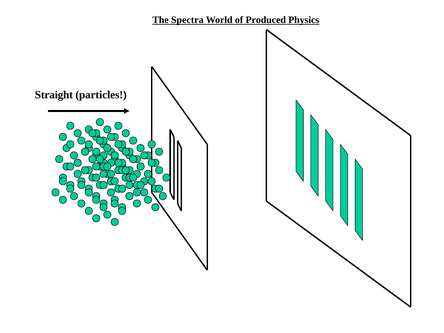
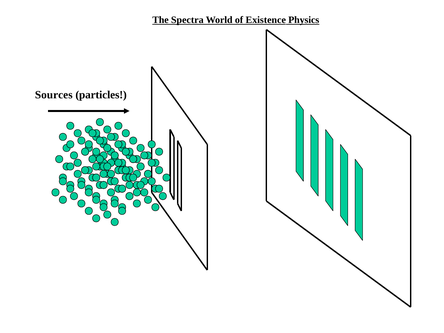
Produced: Produced -> Existence
Straight: Straight -> Sources
